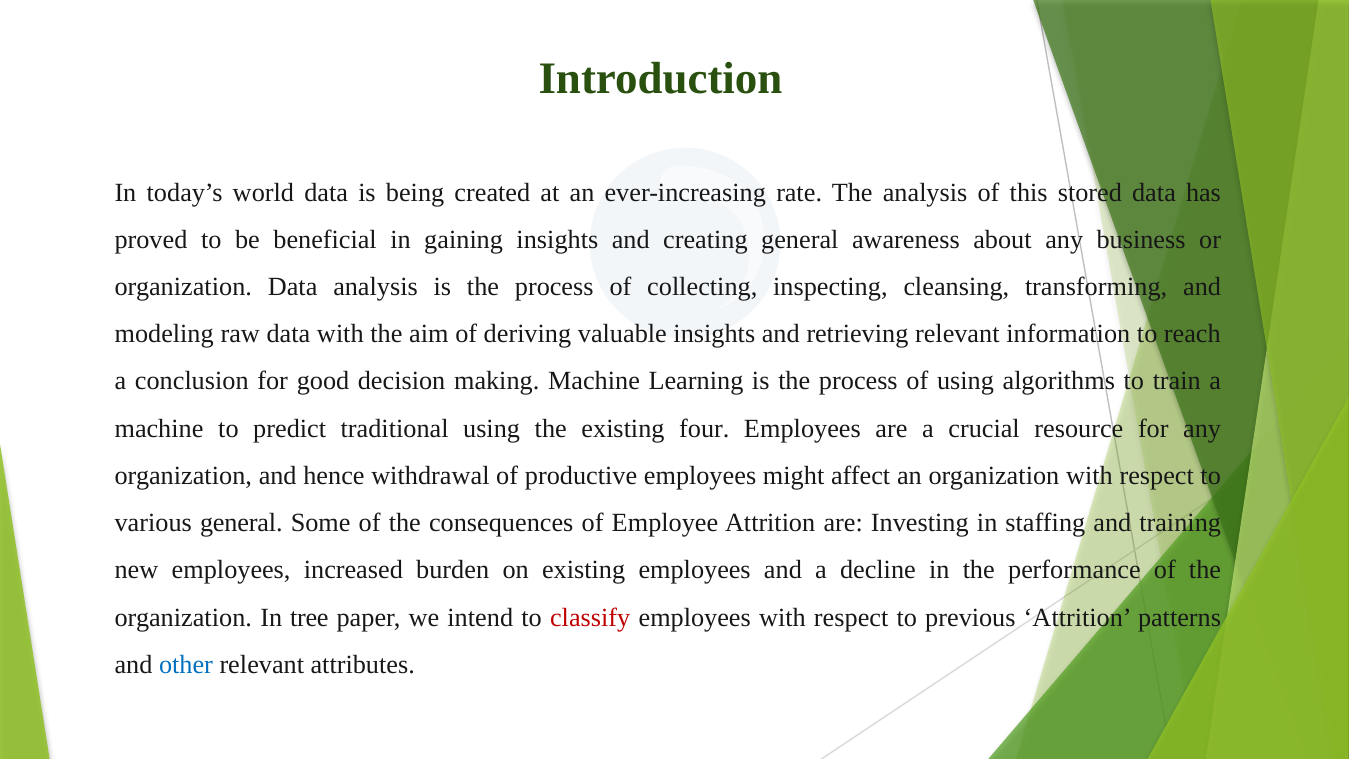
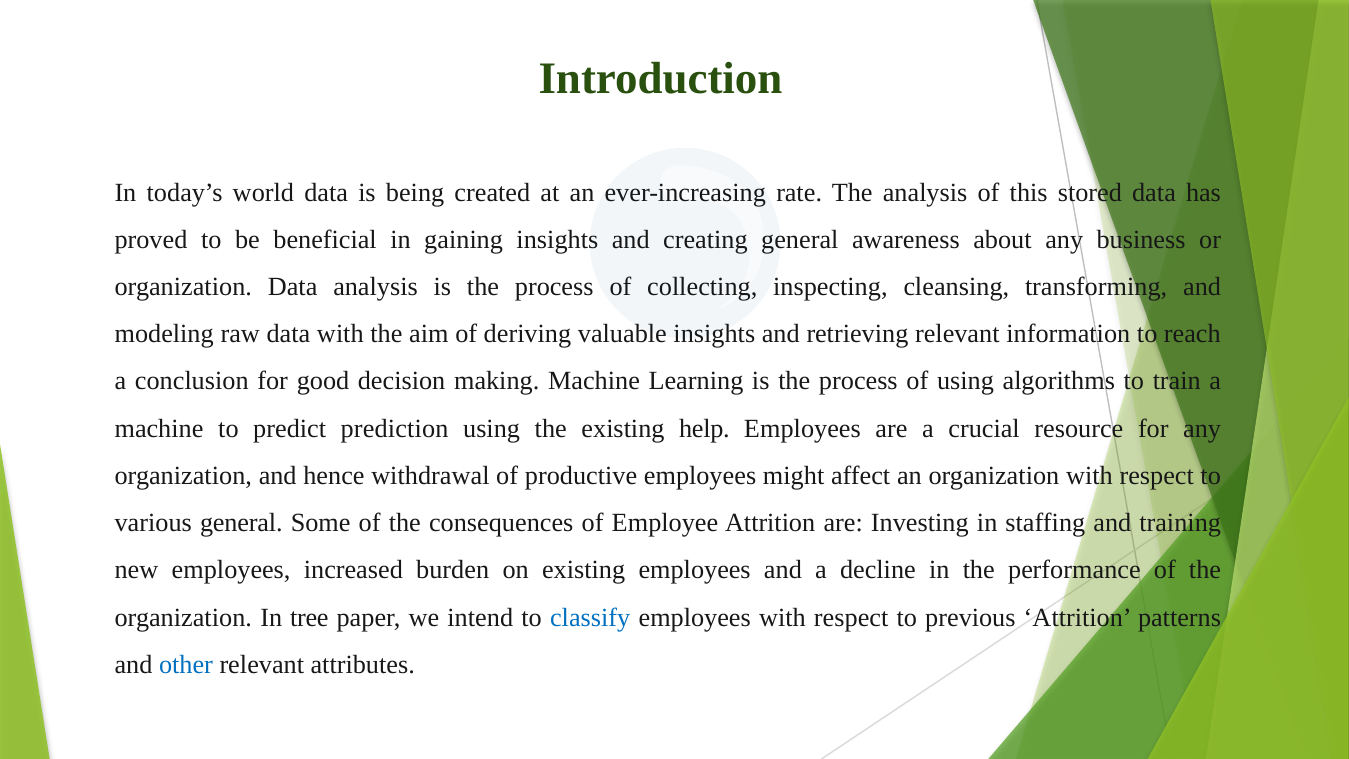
traditional: traditional -> prediction
four: four -> help
classify colour: red -> blue
